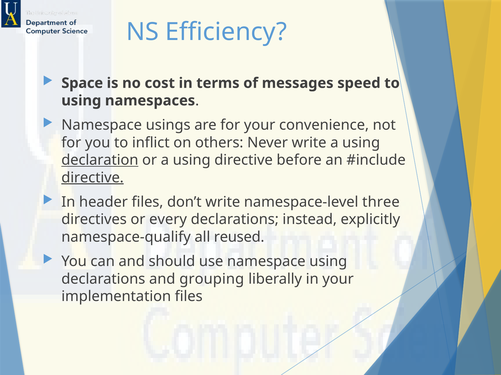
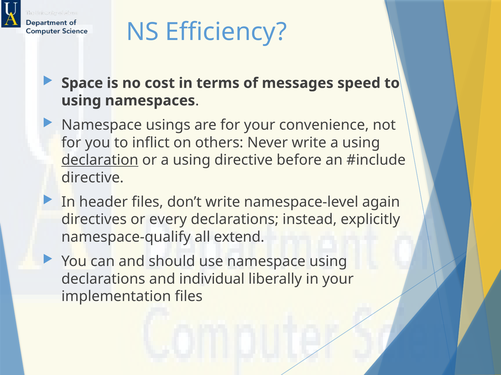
directive at (93, 178) underline: present -> none
three: three -> again
reused: reused -> extend
grouping: grouping -> individual
